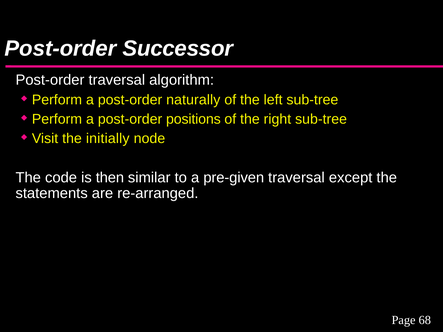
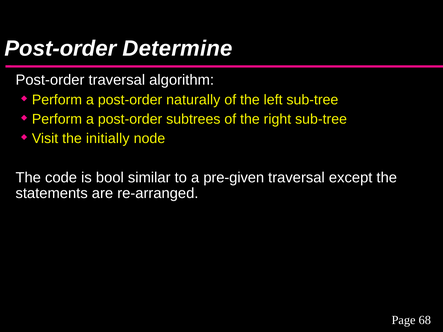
Successor: Successor -> Determine
positions: positions -> subtrees
then: then -> bool
